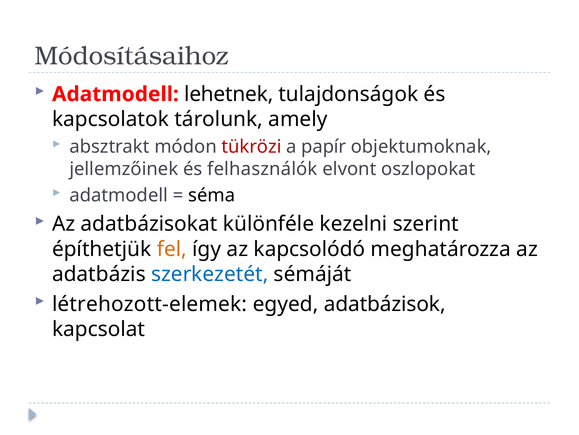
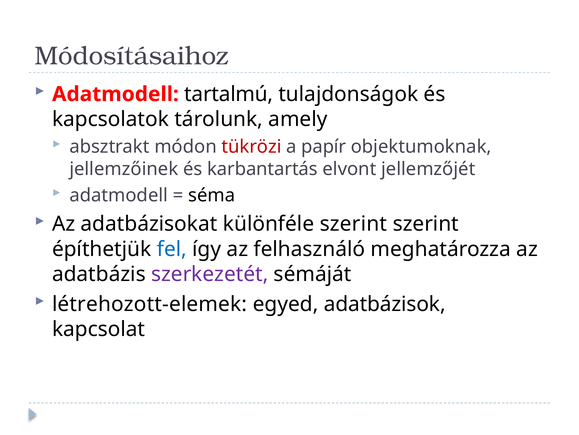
lehetnek: lehetnek -> tartalmú
felhasználók: felhasználók -> karbantartás
oszlopokat: oszlopokat -> jellemzőjét
különféle kezelni: kezelni -> szerint
fel colour: orange -> blue
kapcsolódó: kapcsolódó -> felhasználó
szerkezetét colour: blue -> purple
